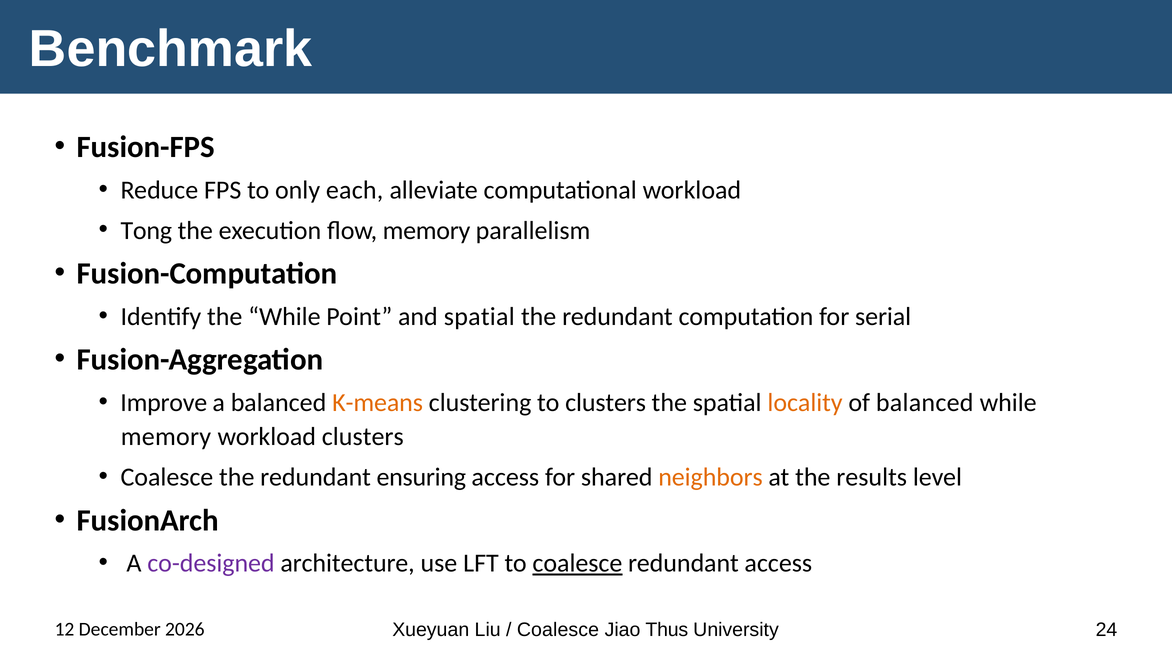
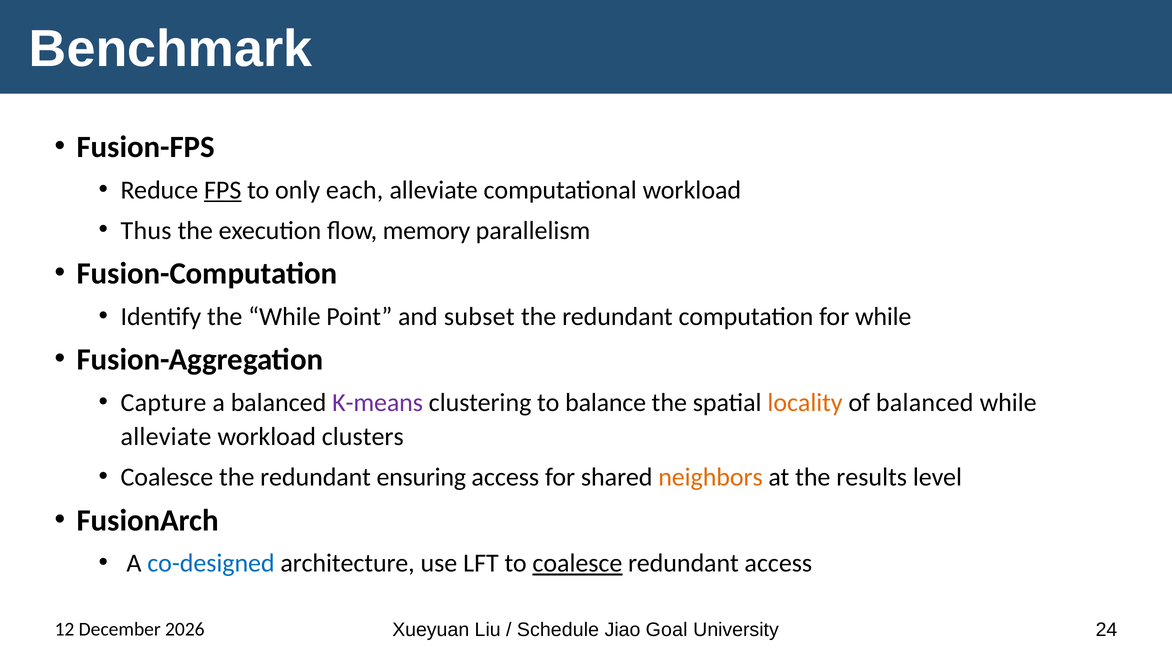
FPS underline: none -> present
Tong: Tong -> Thus
and spatial: spatial -> subset
for serial: serial -> while
Improve: Improve -> Capture
K-means colour: orange -> purple
to clusters: clusters -> balance
memory at (166, 437): memory -> alleviate
co-designed colour: purple -> blue
Coalesce at (558, 630): Coalesce -> Schedule
Thus: Thus -> Goal
